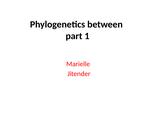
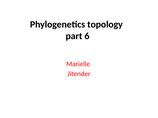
between: between -> topology
1: 1 -> 6
